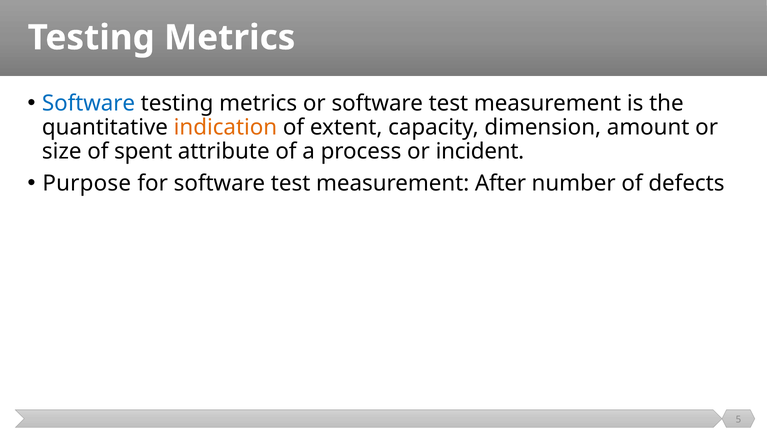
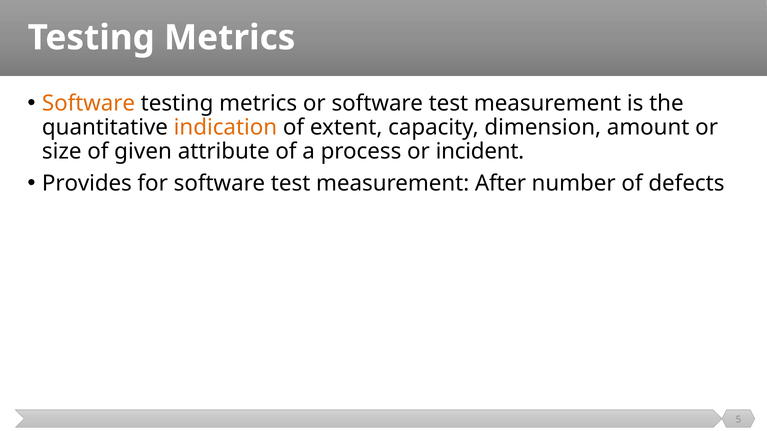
Software at (89, 103) colour: blue -> orange
spent: spent -> given
Purpose: Purpose -> Provides
